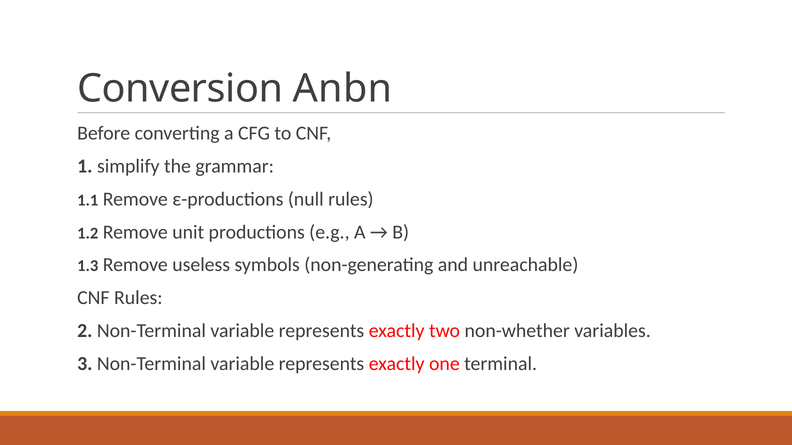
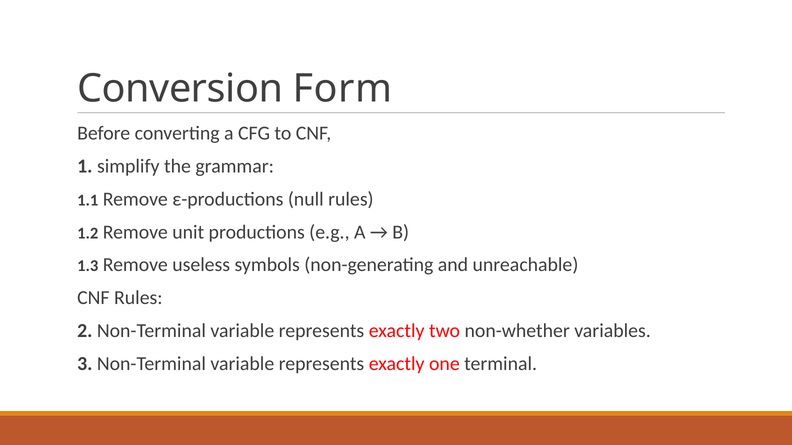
Anbn: Anbn -> Form
